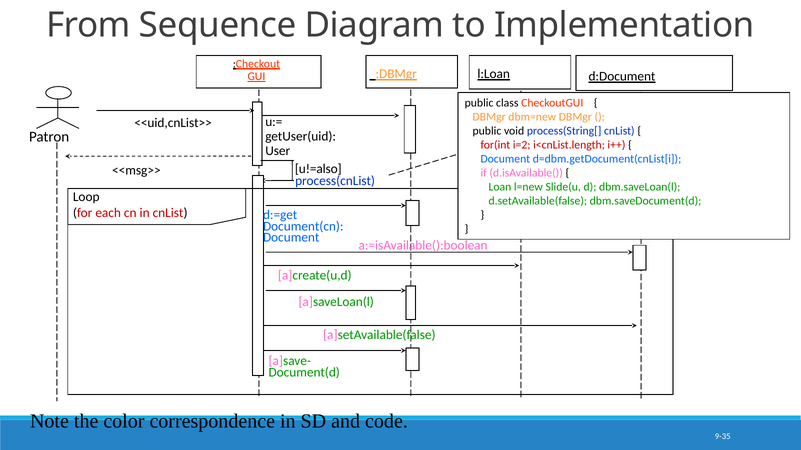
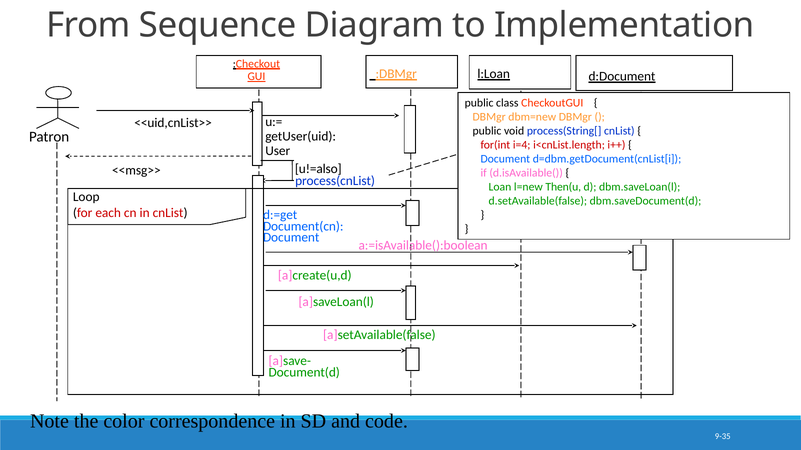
i=2: i=2 -> i=4
Slide(u: Slide(u -> Then(u
